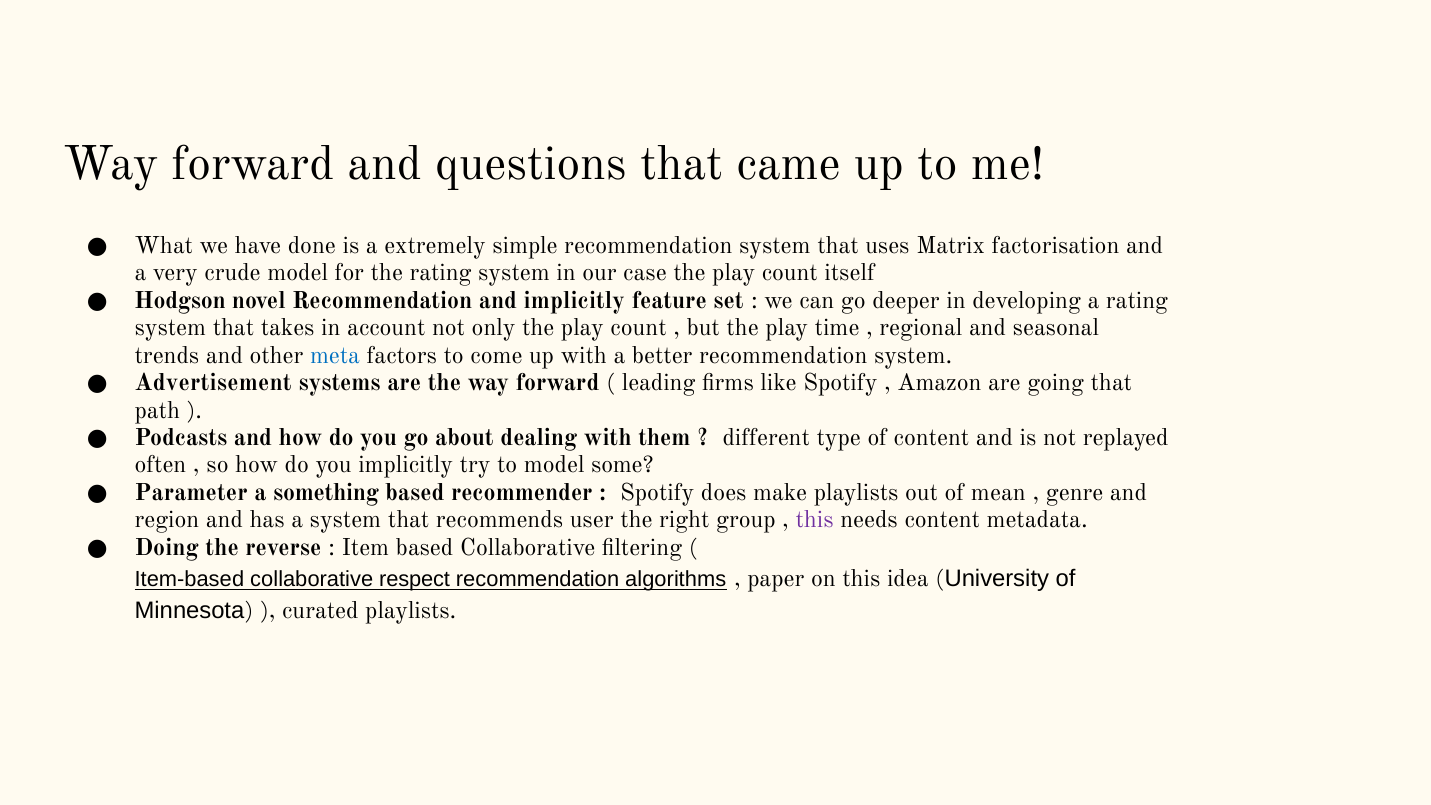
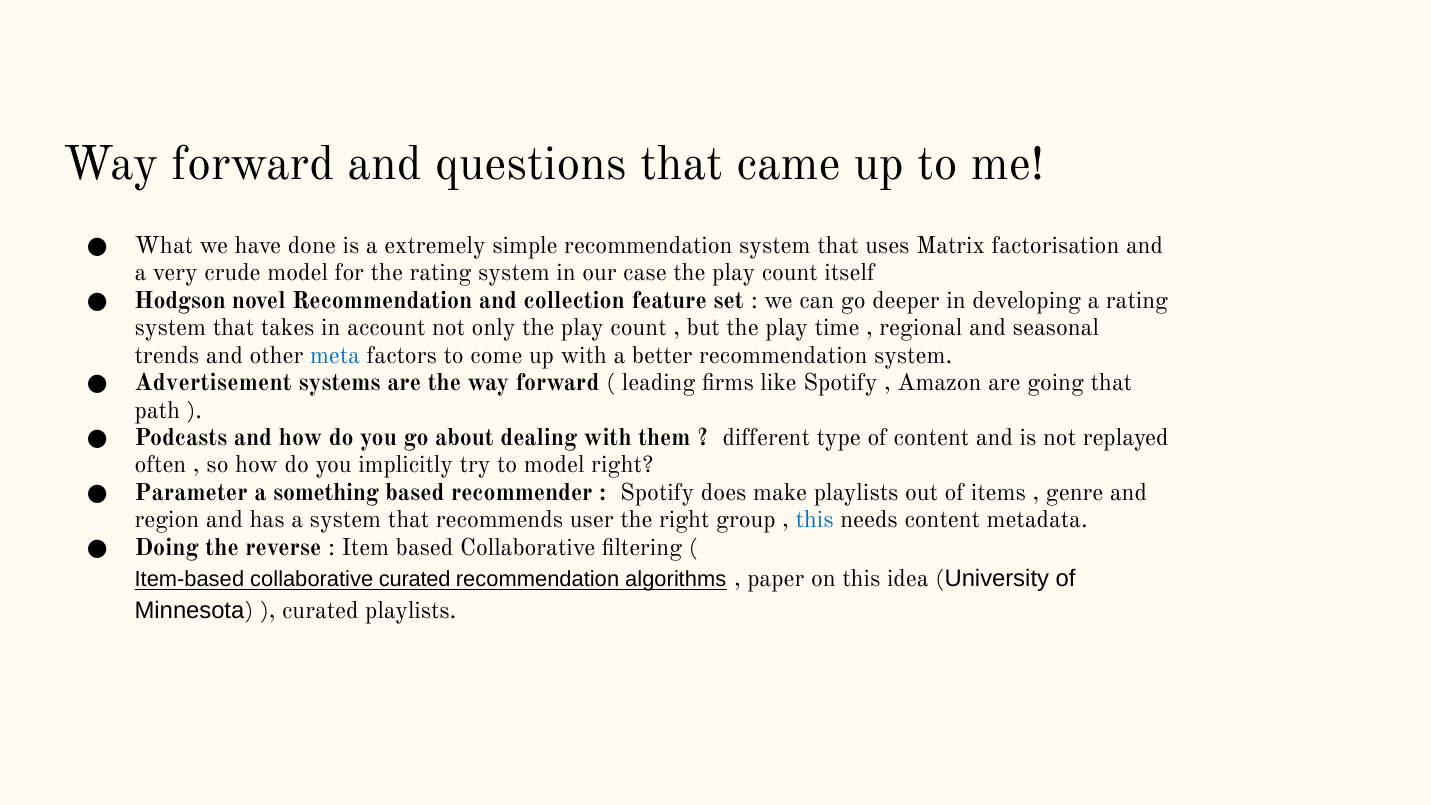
and implicitly: implicitly -> collection
model some: some -> right
mean: mean -> items
this at (815, 520) colour: purple -> blue
collaborative respect: respect -> curated
